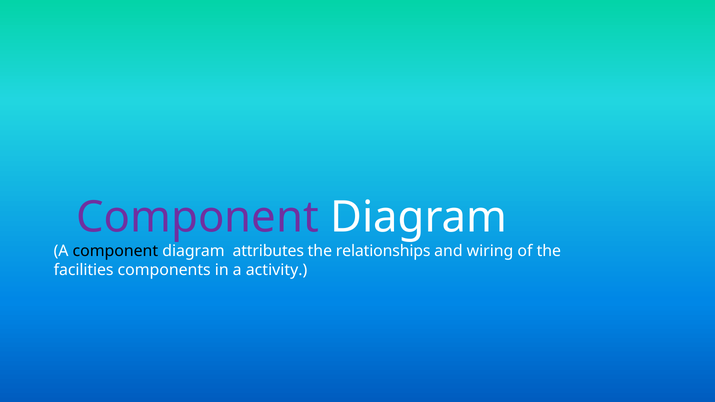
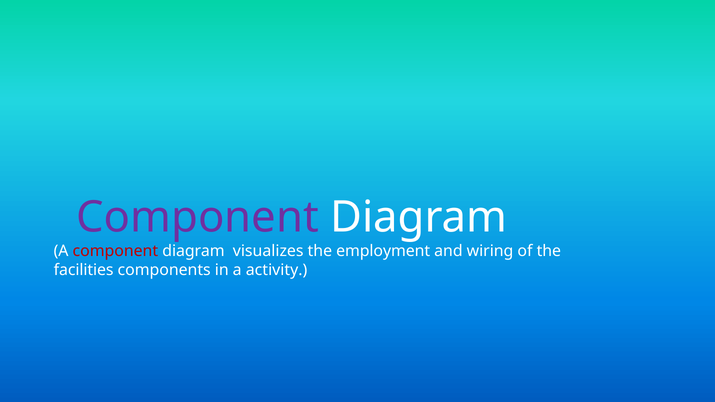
component at (115, 251) colour: black -> red
attributes: attributes -> visualizes
relationships: relationships -> employment
